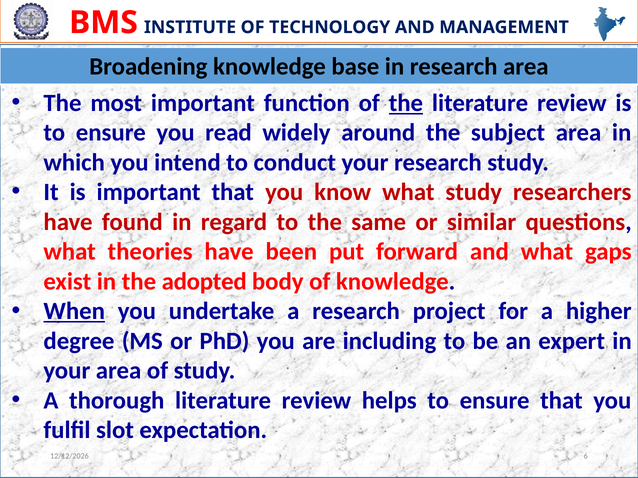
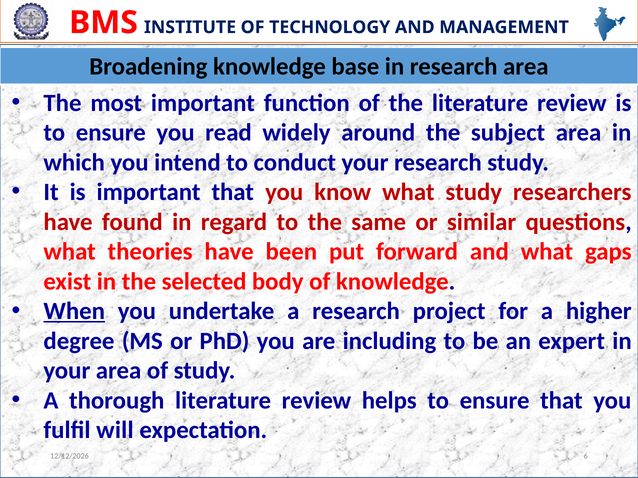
the at (406, 103) underline: present -> none
adopted: adopted -> selected
slot: slot -> will
